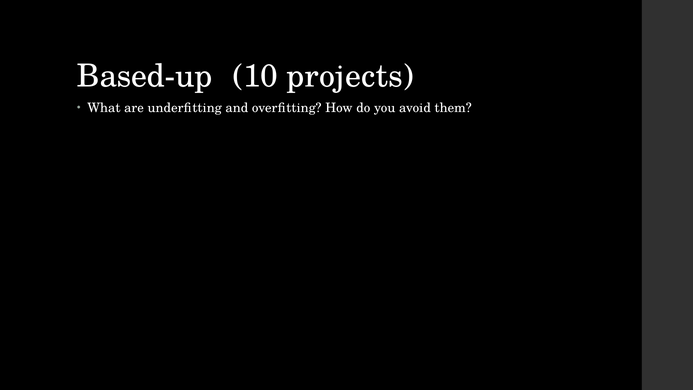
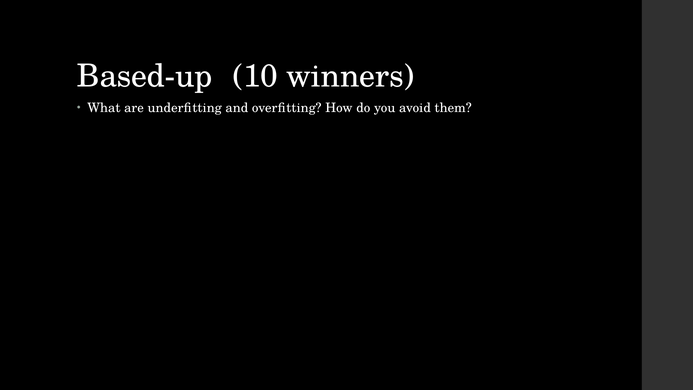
projects: projects -> winners
